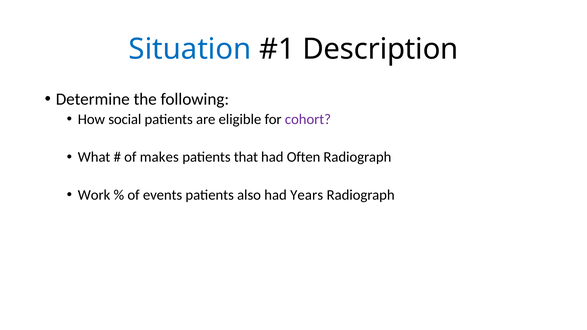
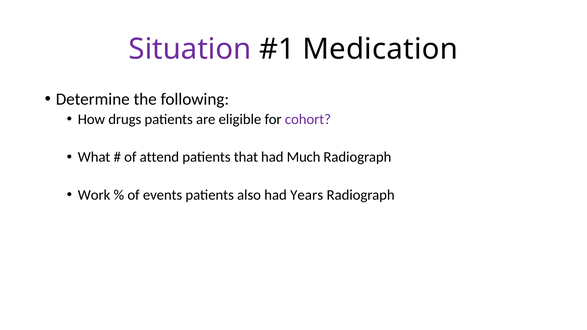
Situation colour: blue -> purple
Description: Description -> Medication
social: social -> drugs
makes: makes -> attend
Often: Often -> Much
